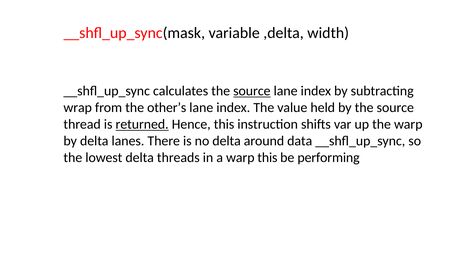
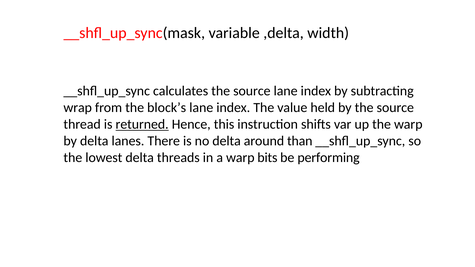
source at (252, 91) underline: present -> none
other’s: other’s -> block’s
data: data -> than
warp this: this -> bits
